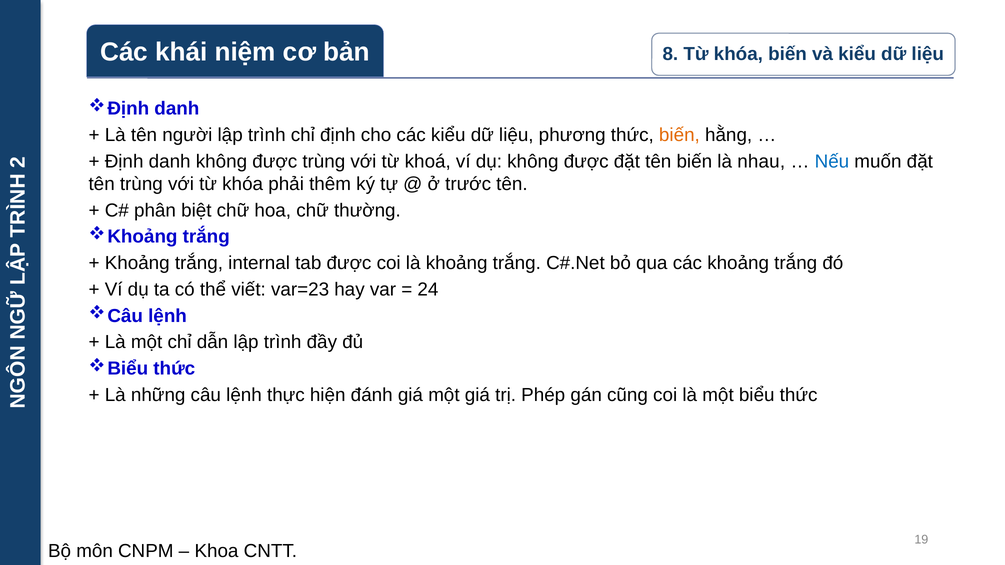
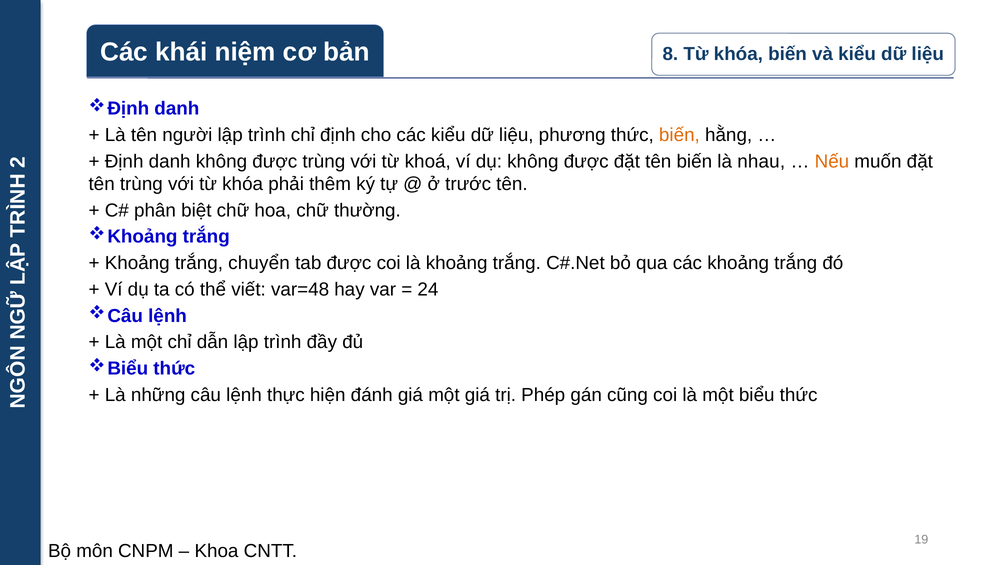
Nếu colour: blue -> orange
internal: internal -> chuyển
var=23: var=23 -> var=48
